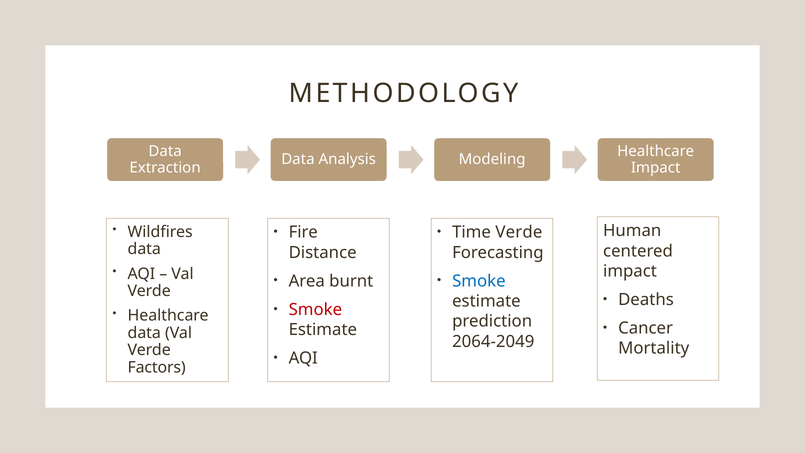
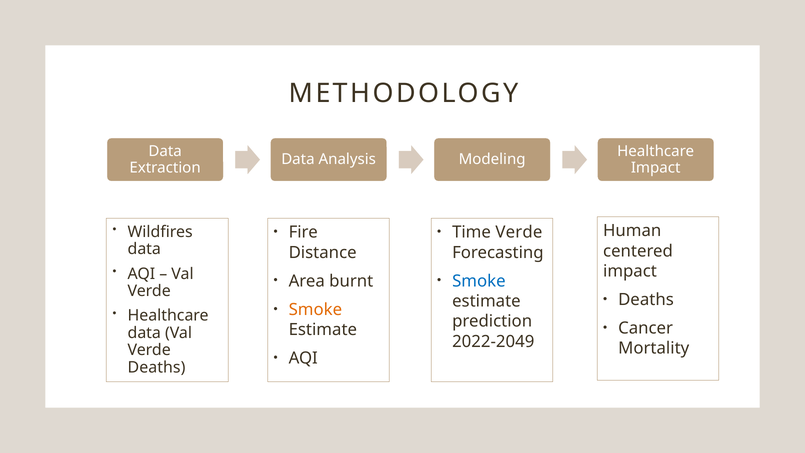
Smoke at (315, 310) colour: red -> orange
2064-2049: 2064-2049 -> 2022-2049
Factors at (157, 367): Factors -> Deaths
